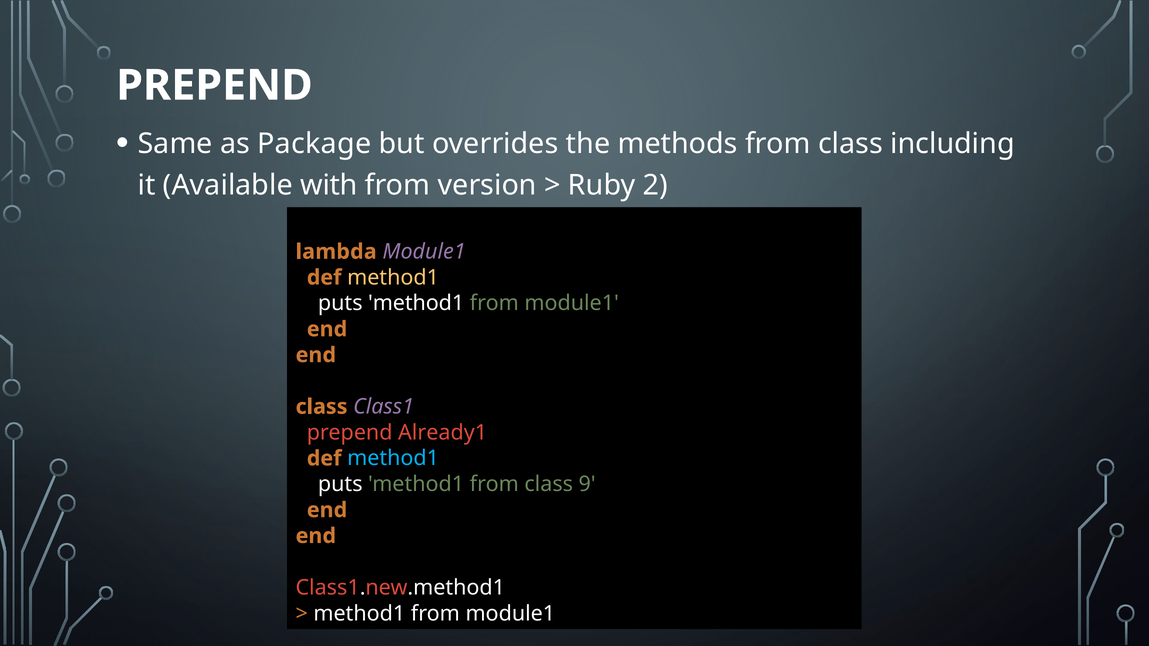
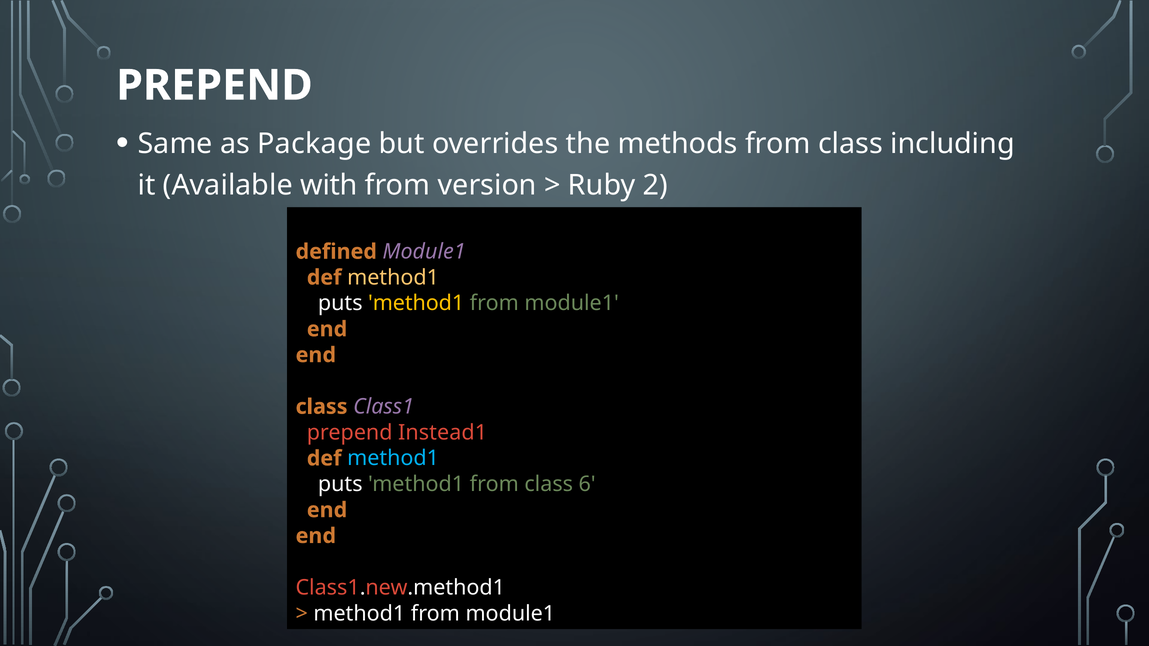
lambda: lambda -> defined
method1 at (416, 303) colour: white -> yellow
Already1: Already1 -> Instead1
9: 9 -> 6
